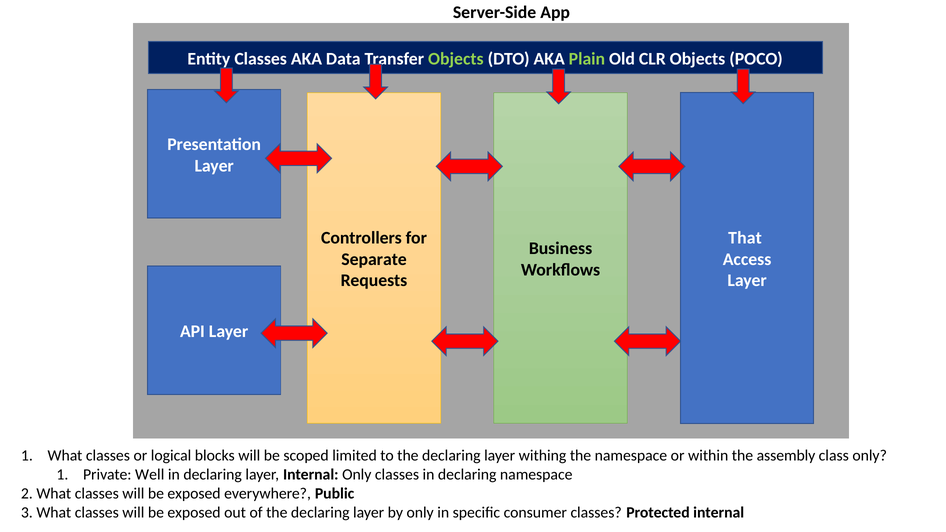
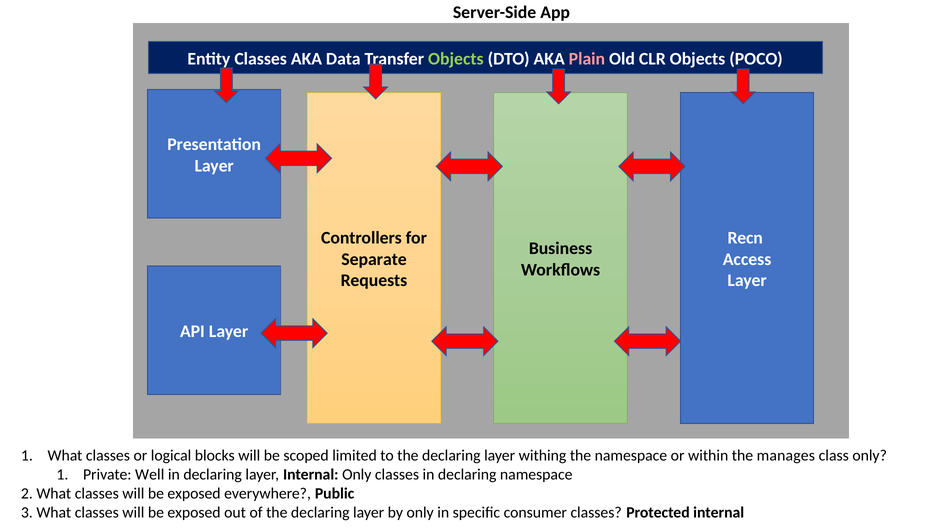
Plain colour: light green -> pink
That: That -> Recn
assembly: assembly -> manages
